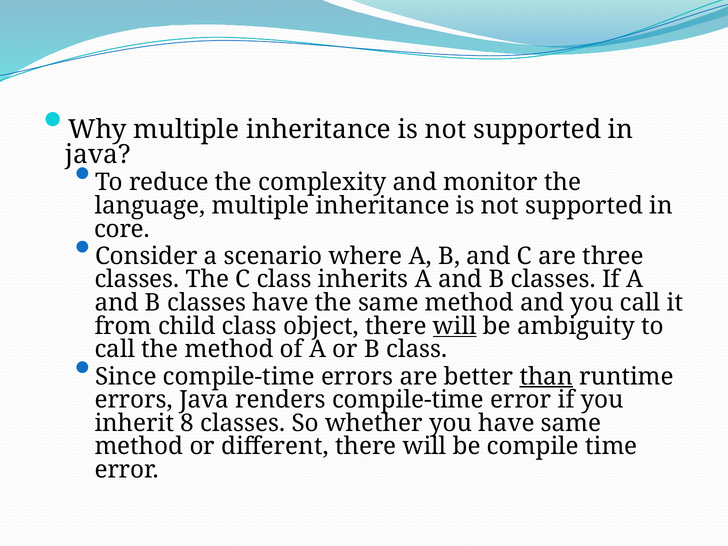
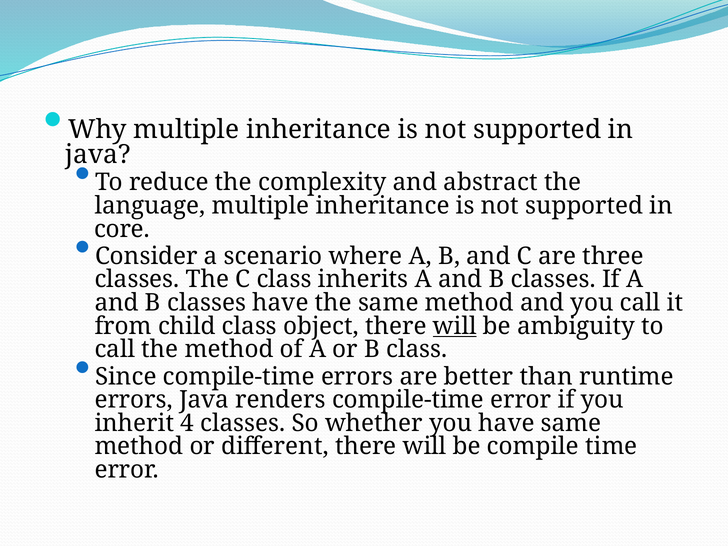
monitor: monitor -> abstract
than underline: present -> none
8: 8 -> 4
